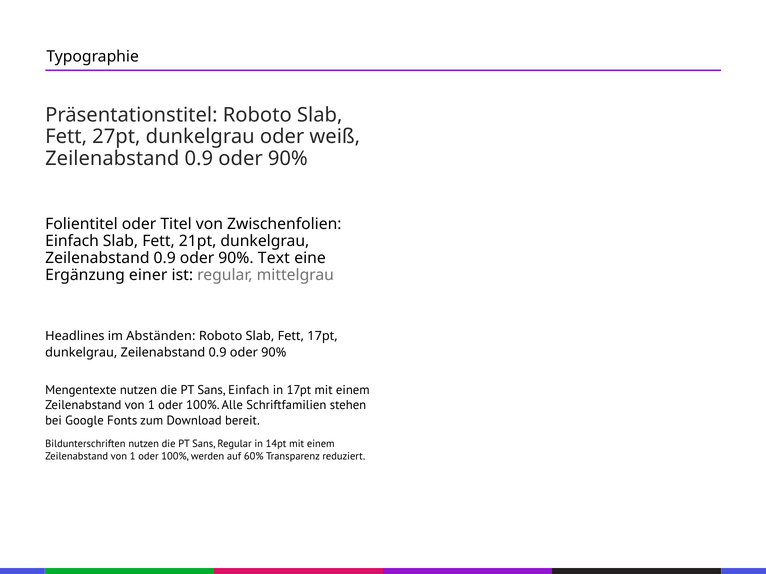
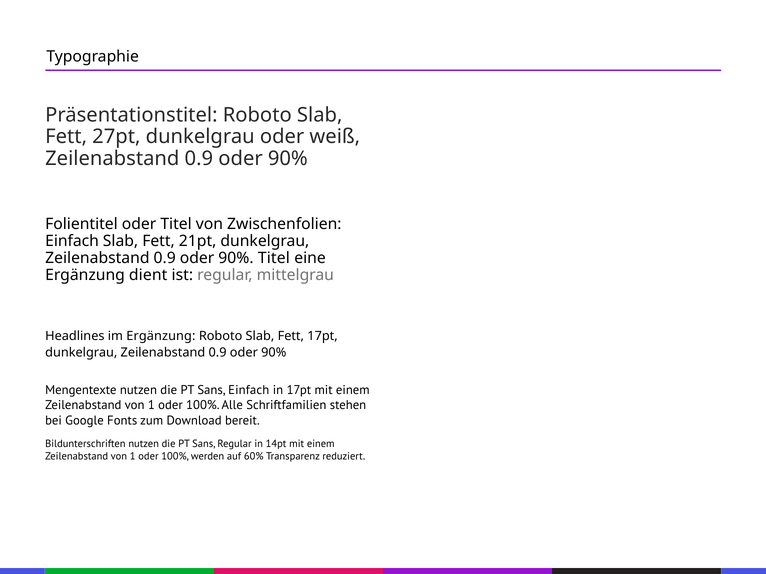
90% Text: Text -> Titel
einer: einer -> dient
im Abständen: Abständen -> Ergänzung
